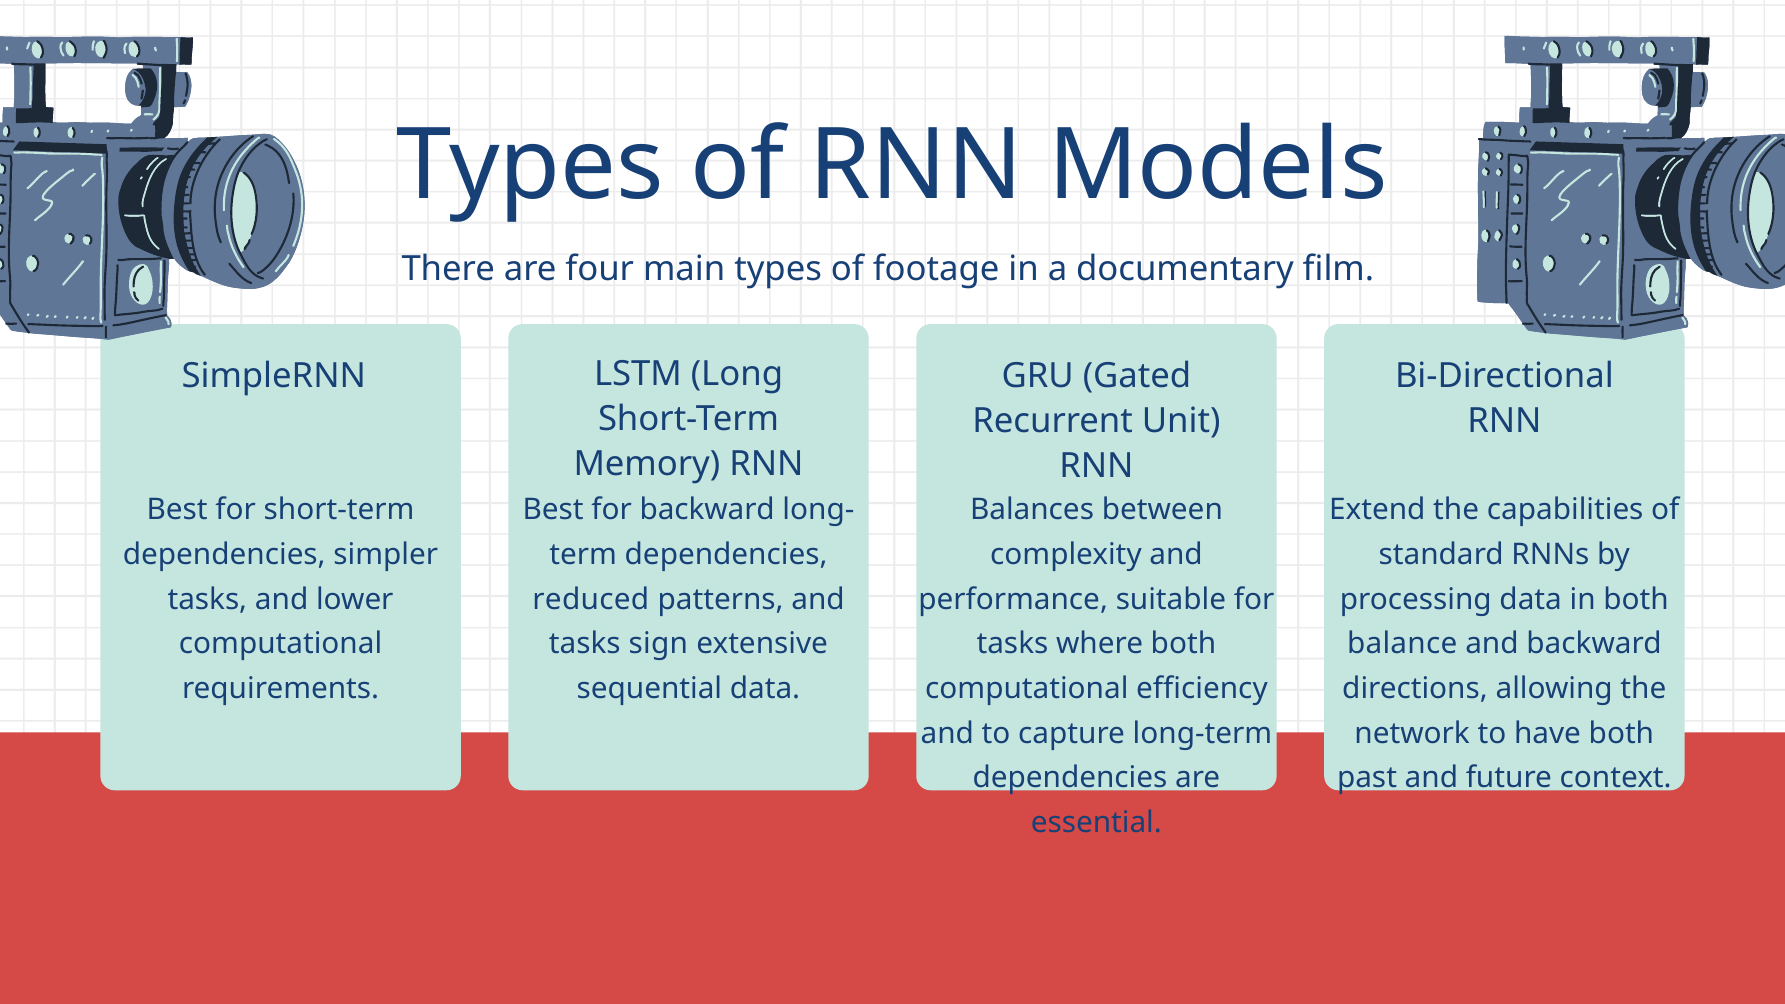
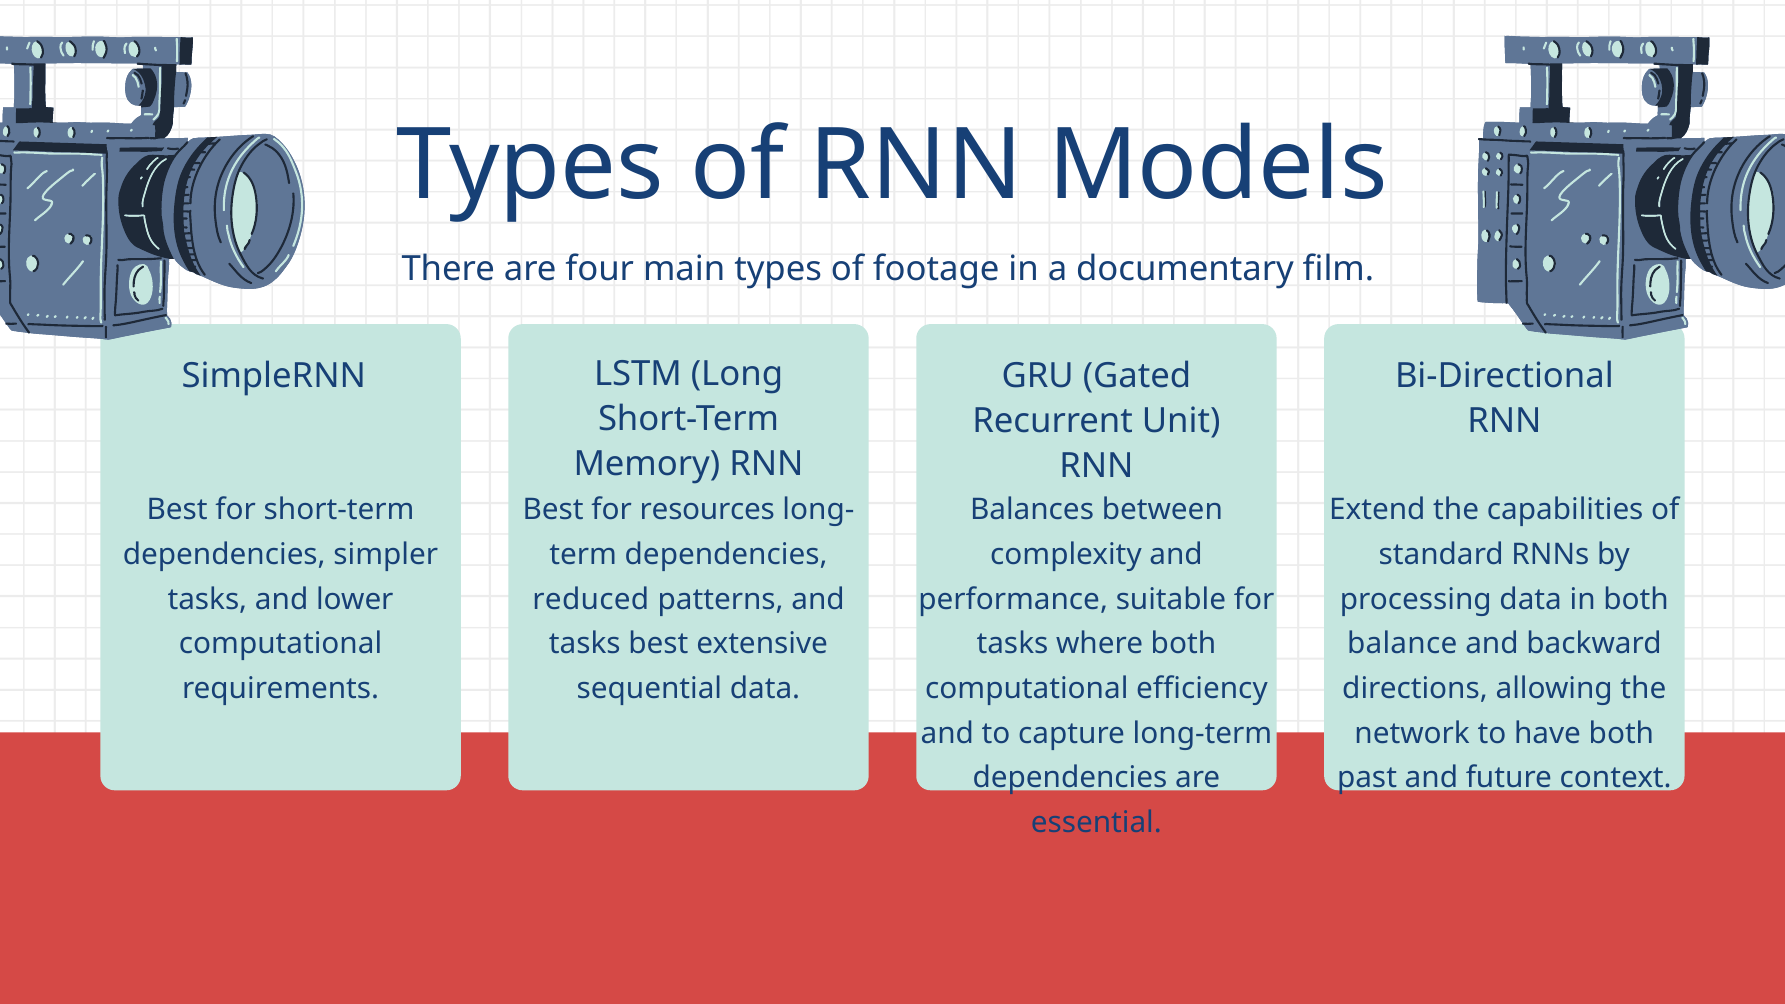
for backward: backward -> resources
tasks sign: sign -> best
